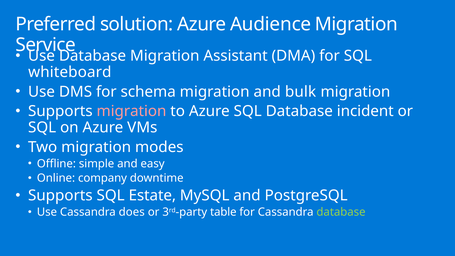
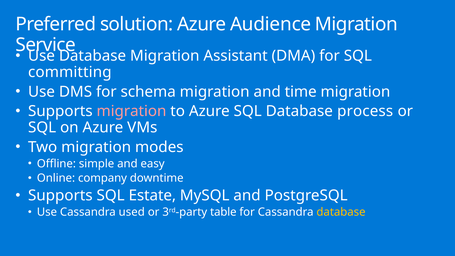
whiteboard: whiteboard -> committing
bulk: bulk -> time
incident: incident -> process
does: does -> used
database at (341, 212) colour: light green -> yellow
